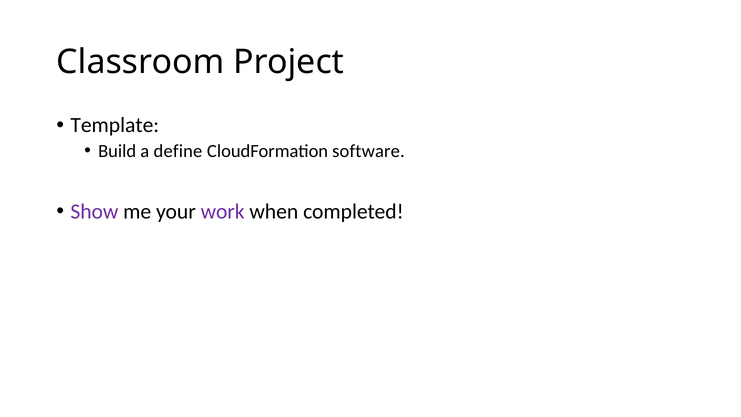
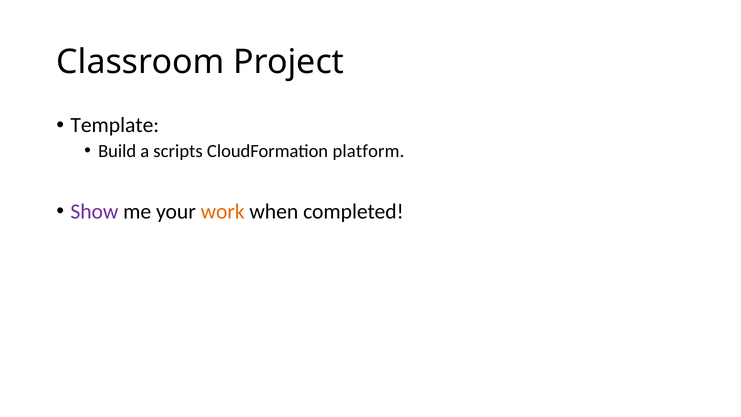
define: define -> scripts
software: software -> platform
work colour: purple -> orange
